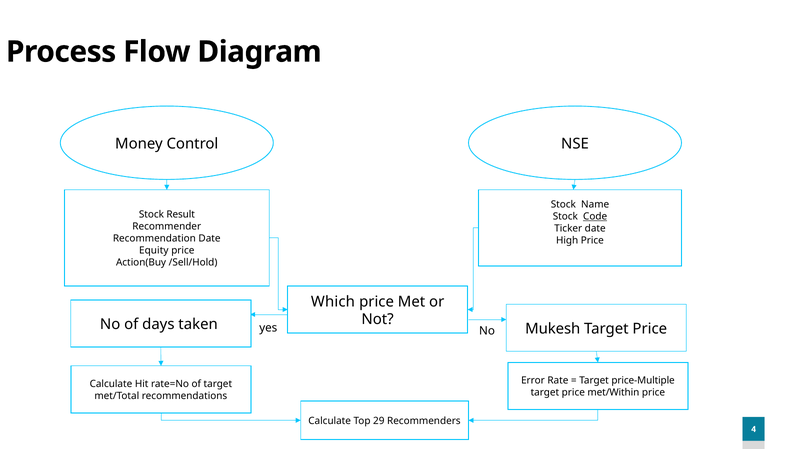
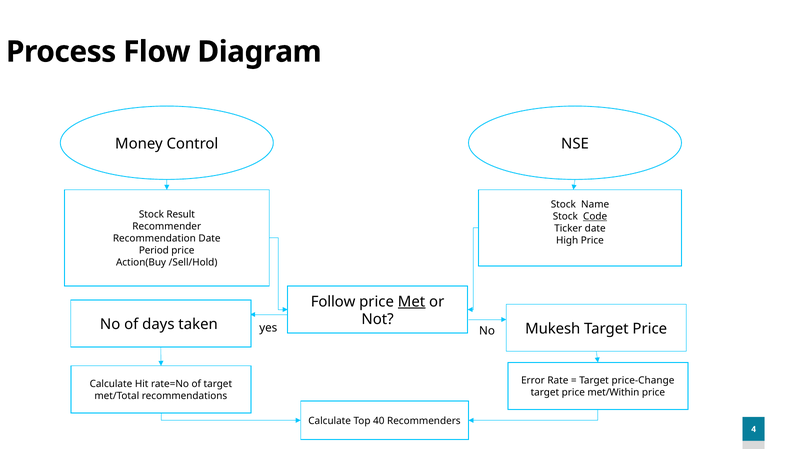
Equity: Equity -> Period
Which: Which -> Follow
Met underline: none -> present
price-Multiple: price-Multiple -> price-Change
29: 29 -> 40
